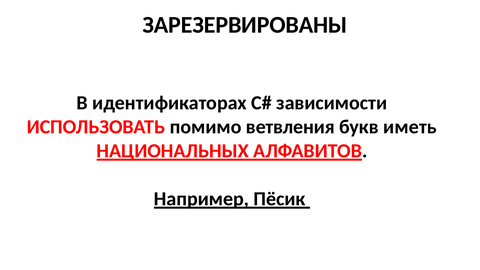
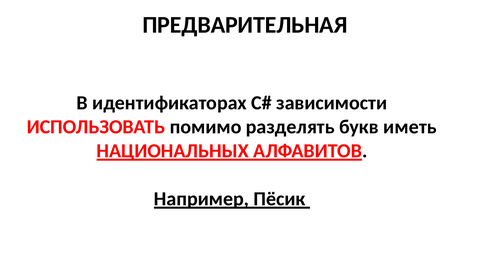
ЗАРЕЗЕРВИРОВАНЫ: ЗАРЕЗЕРВИРОВАНЫ -> ПРЕДВАРИТЕЛЬНАЯ
ветвления: ветвления -> разделять
